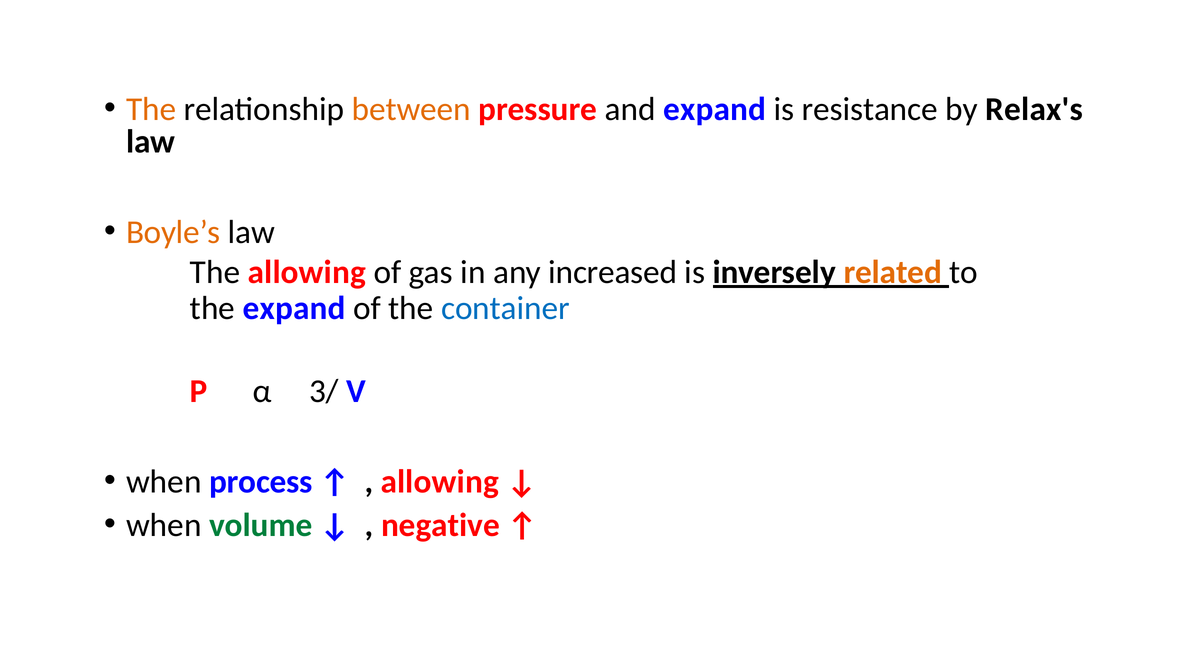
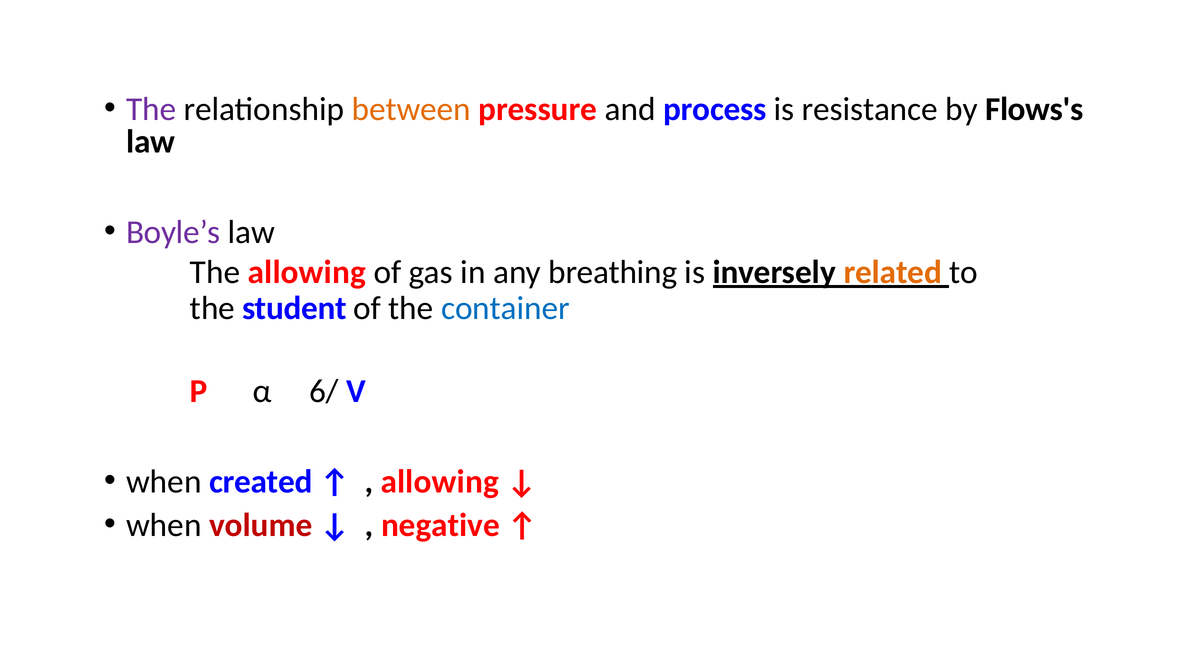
The at (151, 109) colour: orange -> purple
and expand: expand -> process
Relax's: Relax's -> Flows's
Boyle’s colour: orange -> purple
increased: increased -> breathing
the expand: expand -> student
3/: 3/ -> 6/
process: process -> created
volume colour: green -> red
